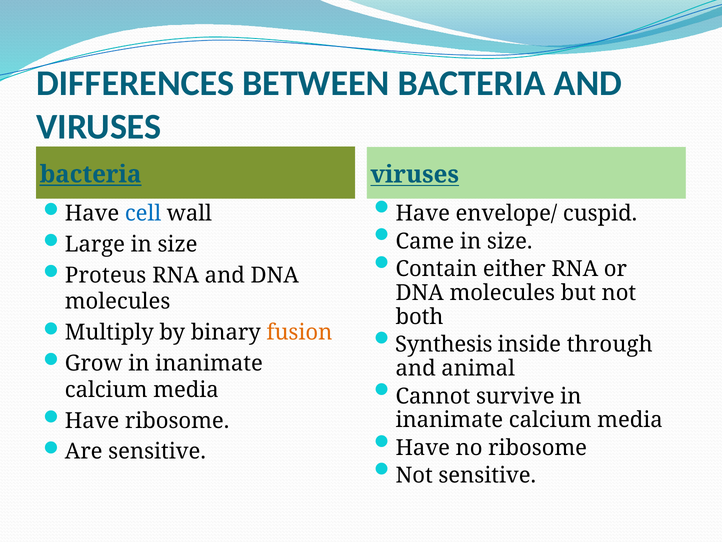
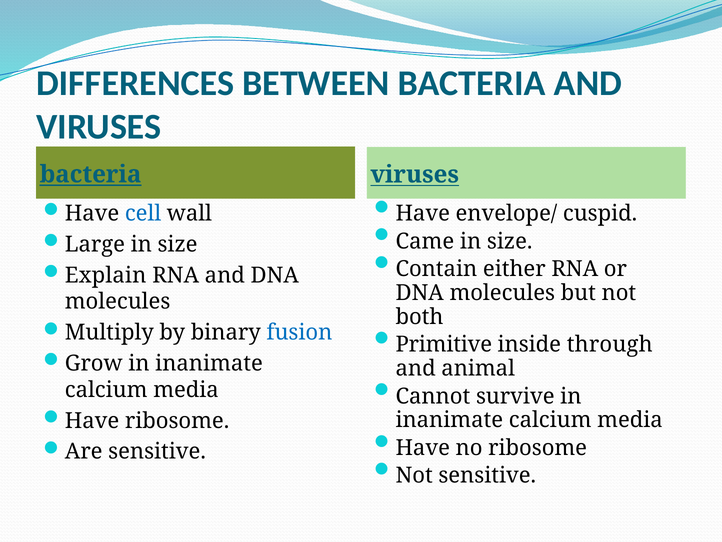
Proteus: Proteus -> Explain
fusion colour: orange -> blue
Synthesis: Synthesis -> Primitive
